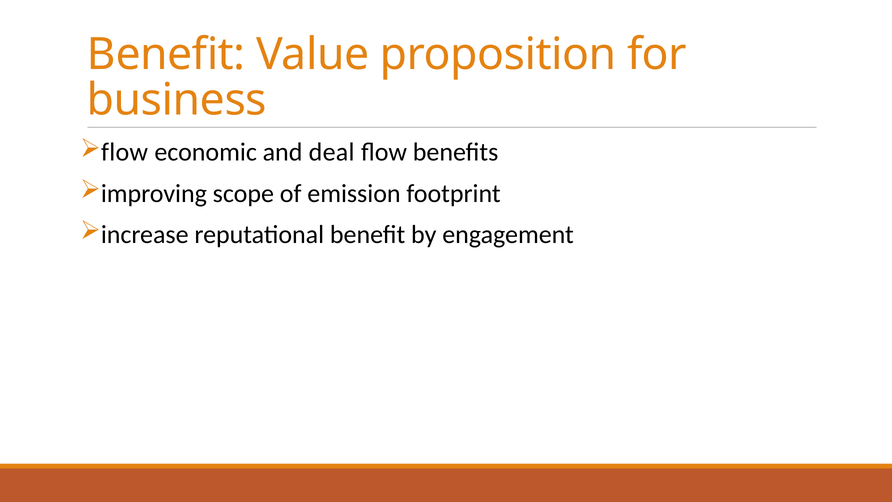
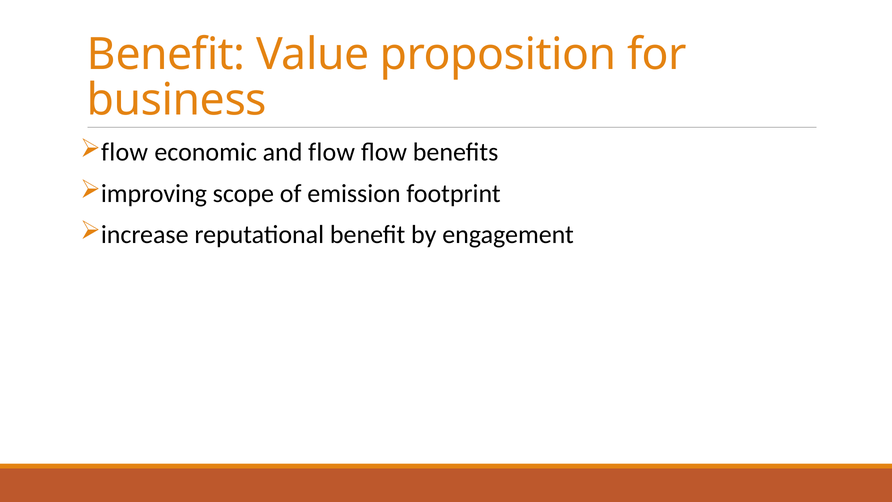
and deal: deal -> flow
